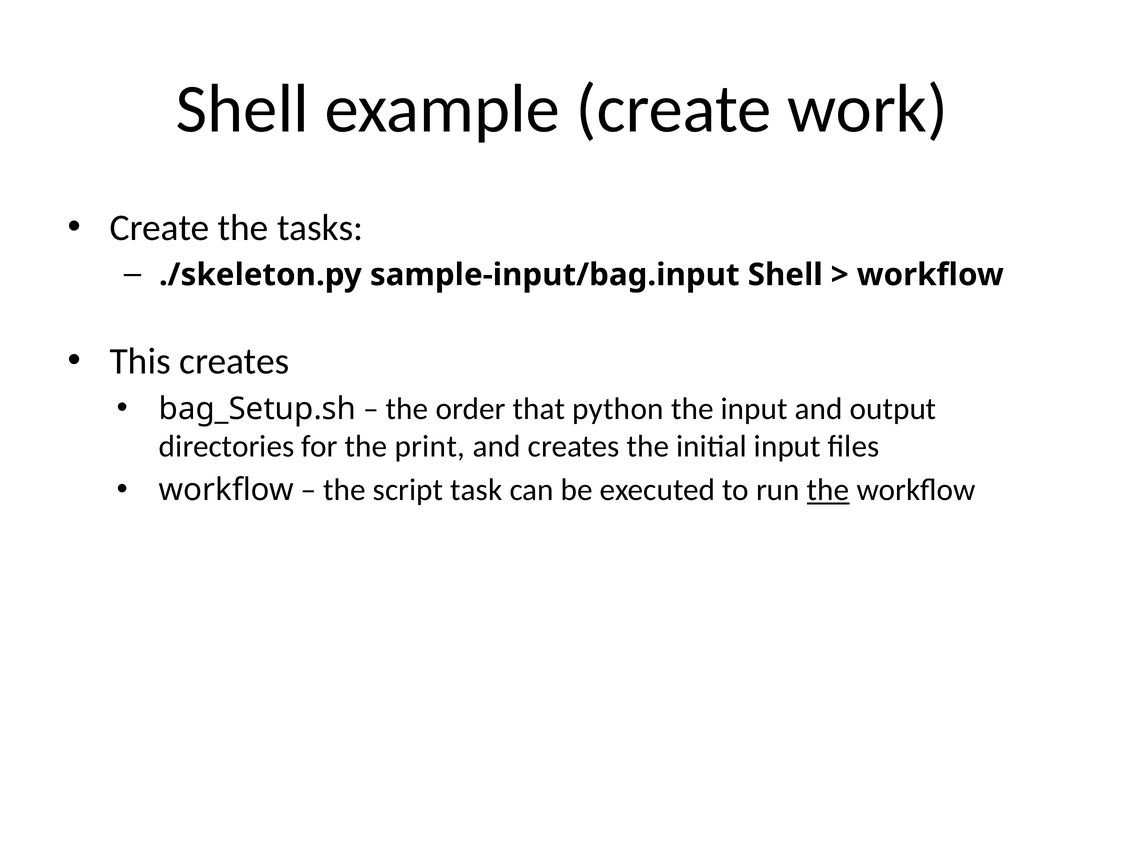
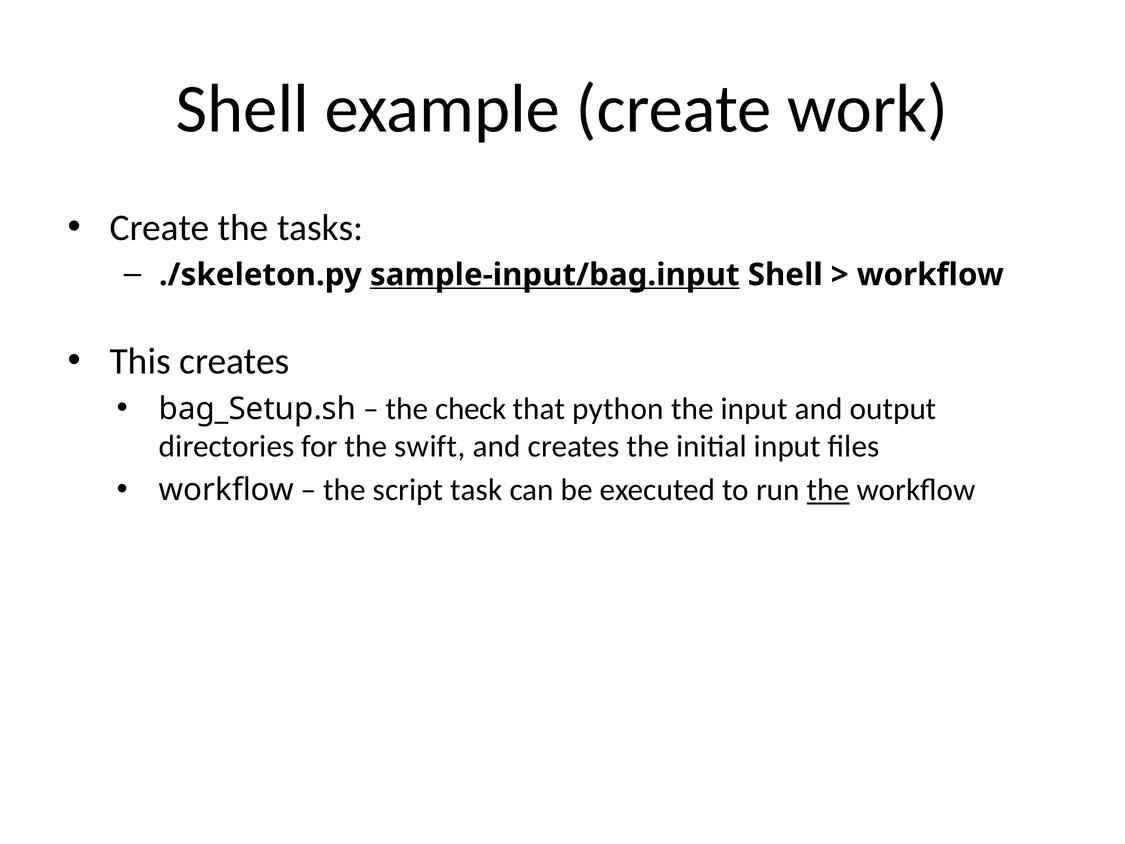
sample-input/bag.input underline: none -> present
order: order -> check
print: print -> swift
